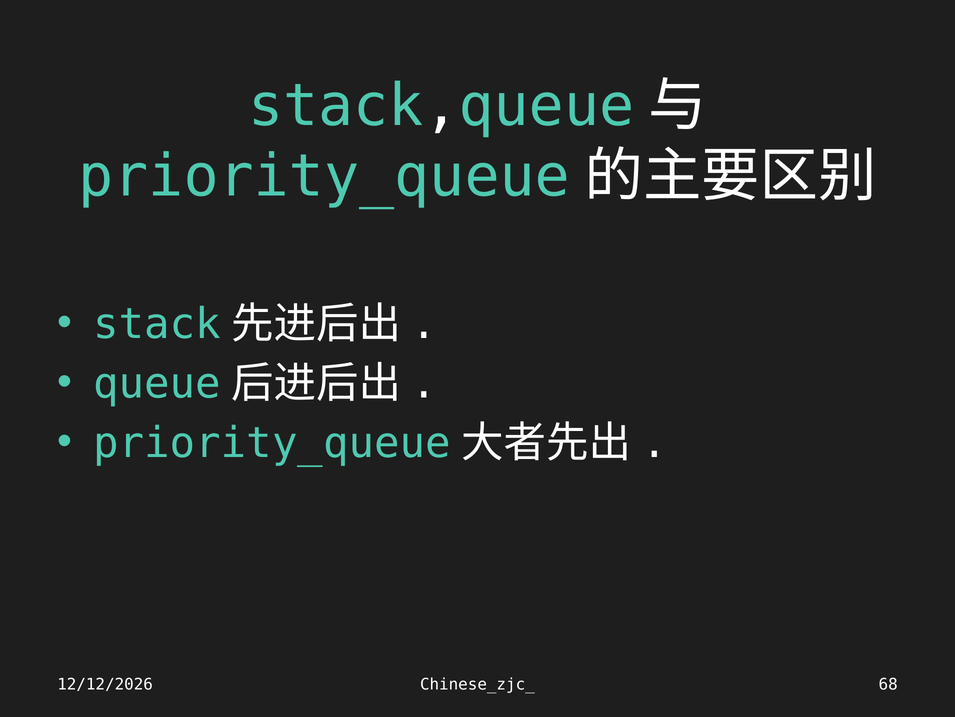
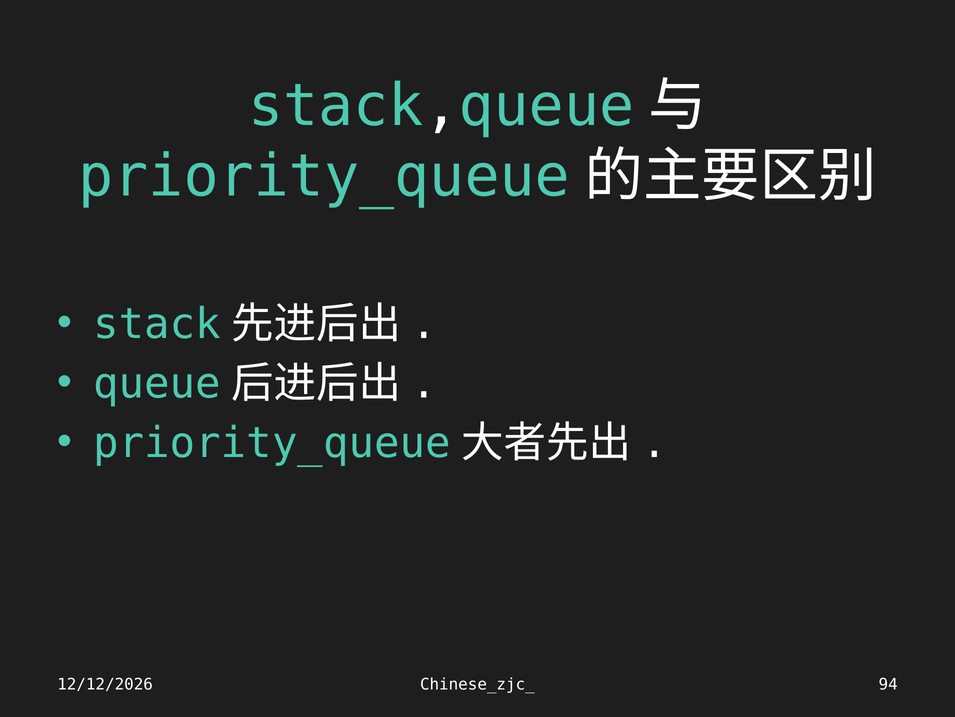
68: 68 -> 94
